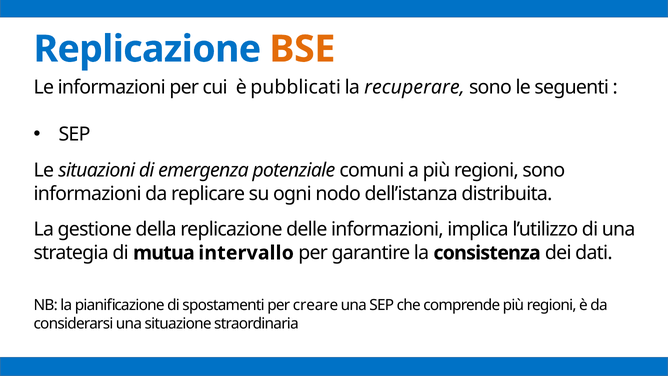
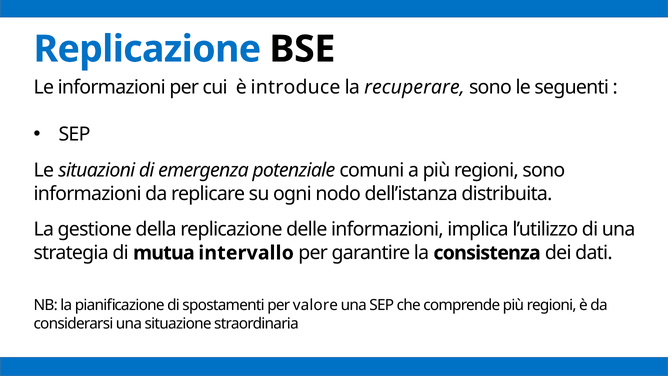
BSE colour: orange -> black
pubblicati: pubblicati -> introduce
creare: creare -> valore
